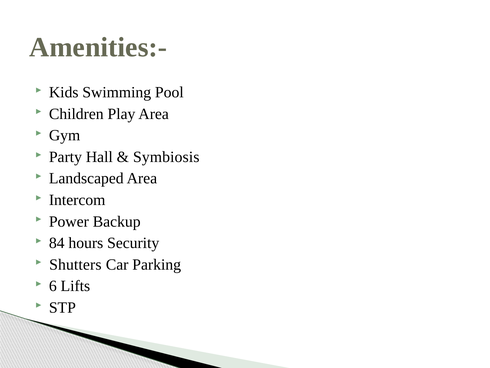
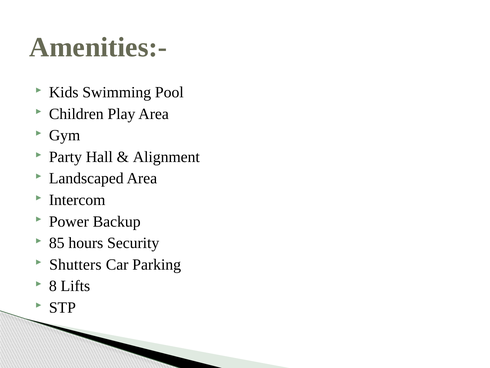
Symbiosis: Symbiosis -> Alignment
84: 84 -> 85
6: 6 -> 8
